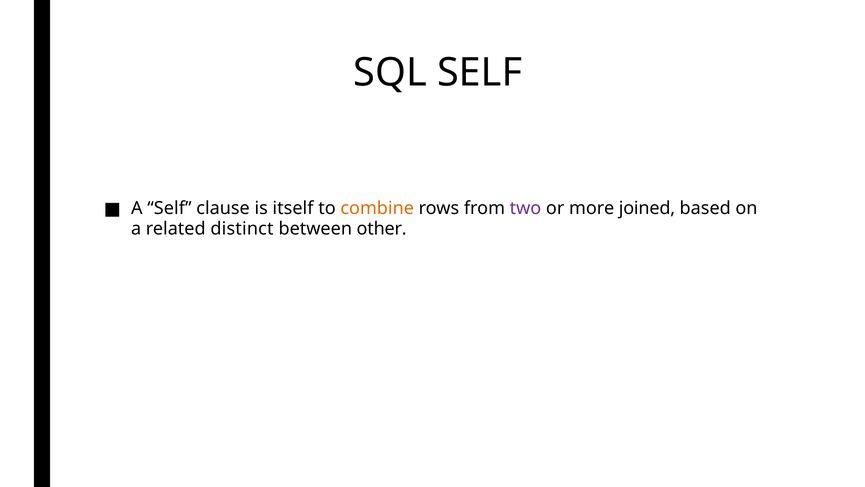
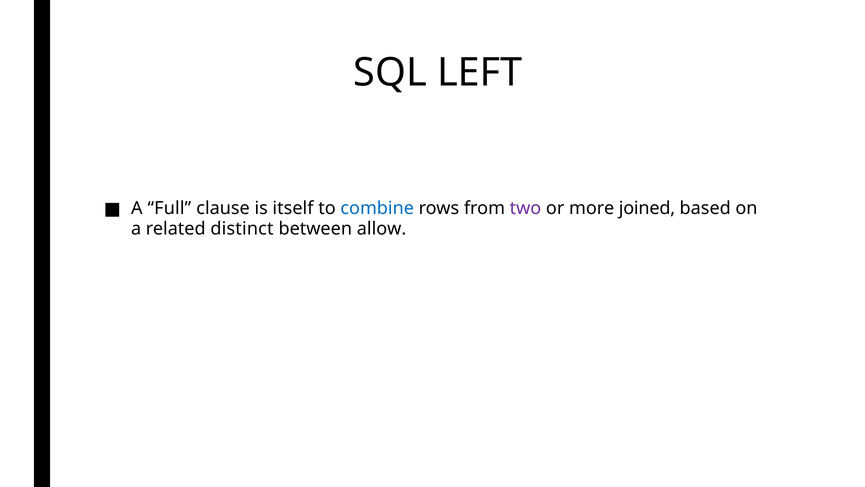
SQL SELF: SELF -> LEFT
A Self: Self -> Full
combine colour: orange -> blue
other: other -> allow
